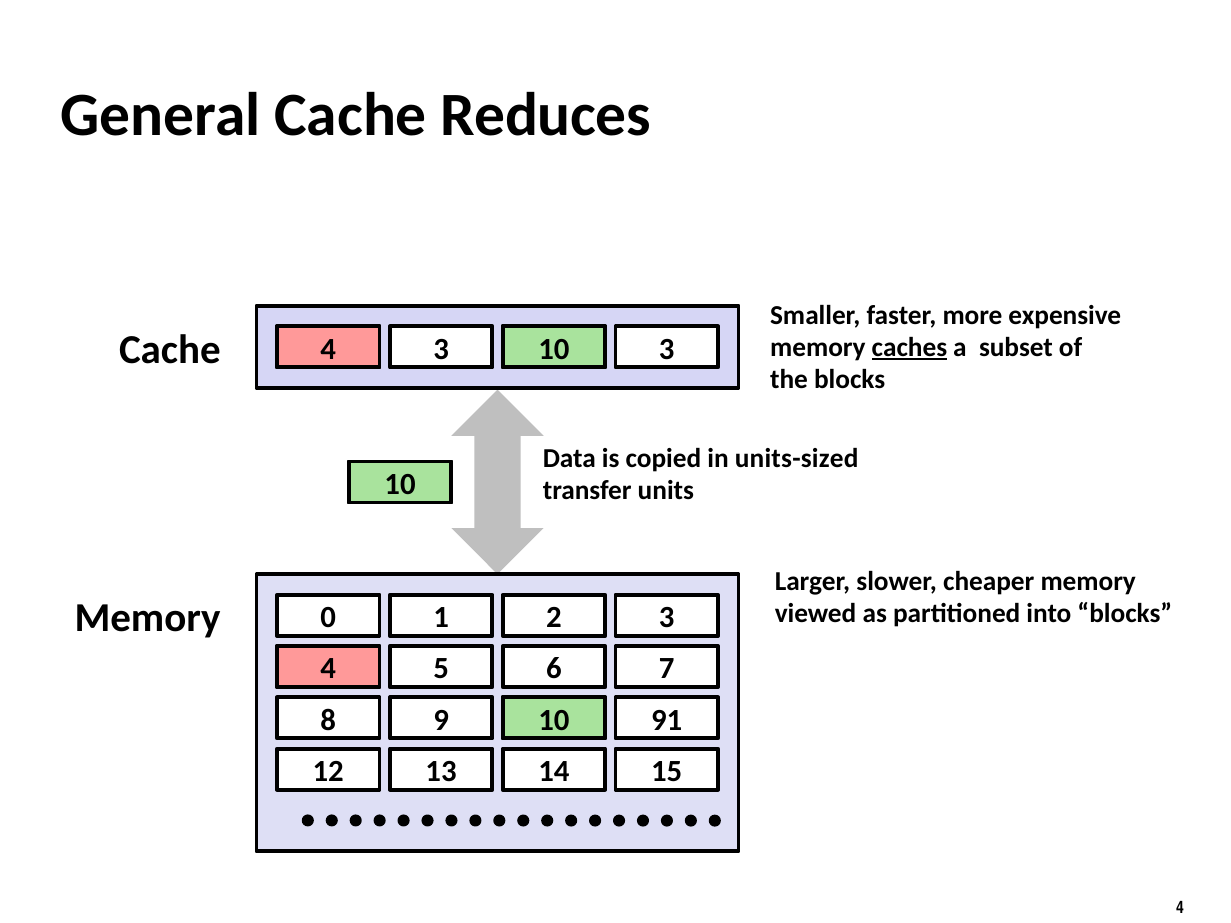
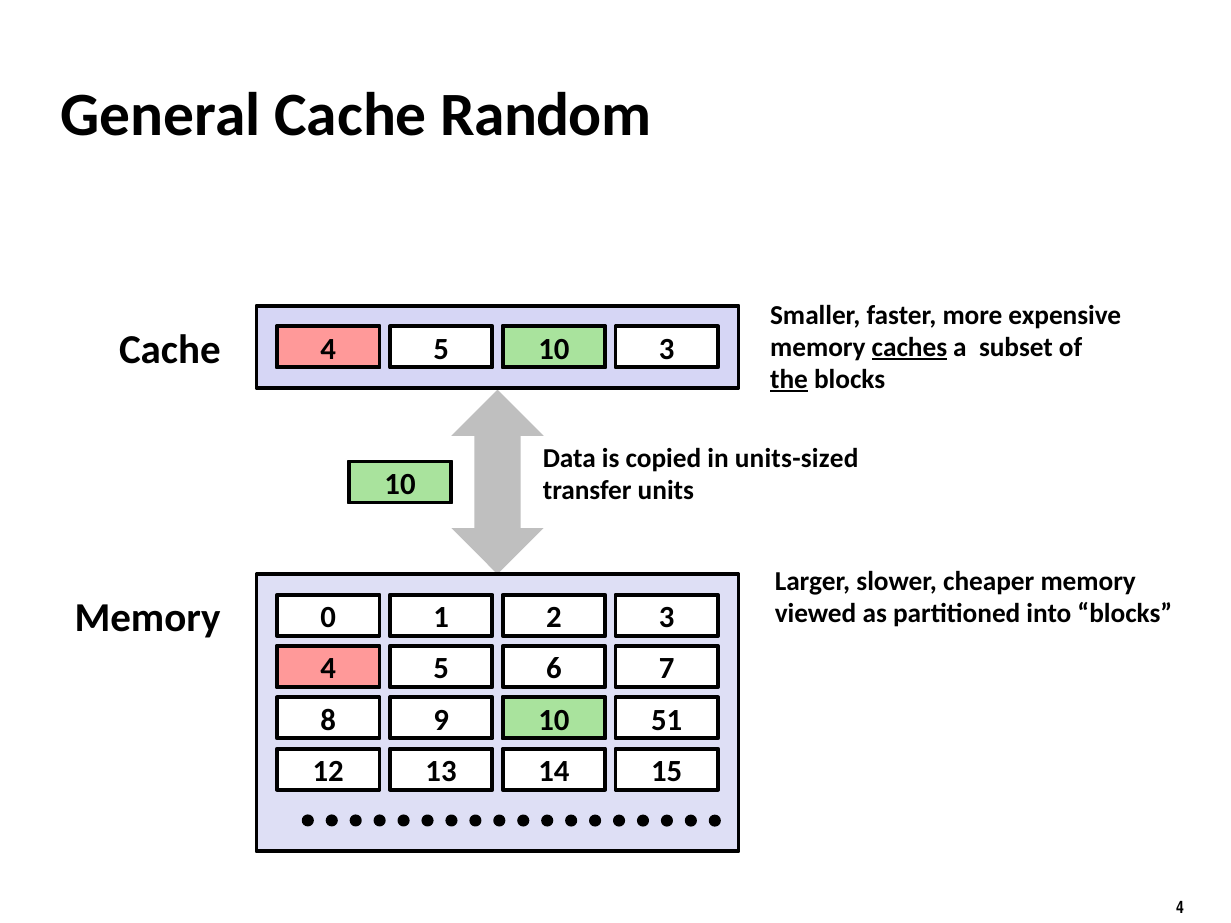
Reduces: Reduces -> Random
3 at (441, 349): 3 -> 5
the underline: none -> present
91: 91 -> 51
